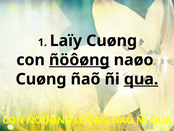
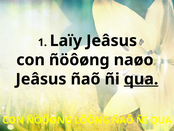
Laïy Cuøng: Cuøng -> Jeâsus
ñöôøng at (79, 60) underline: present -> none
Cuøng at (41, 79): Cuøng -> Jeâsus
